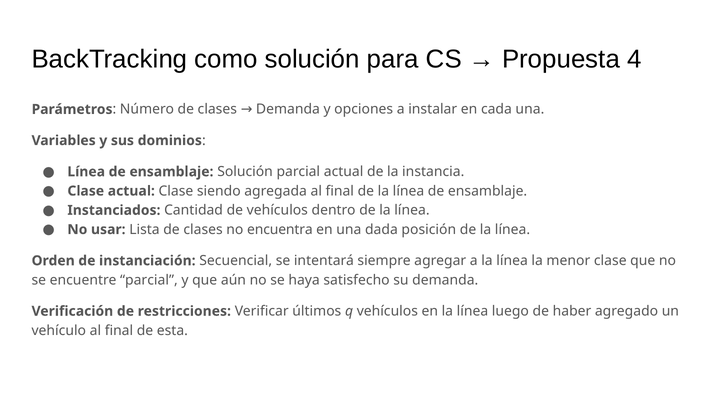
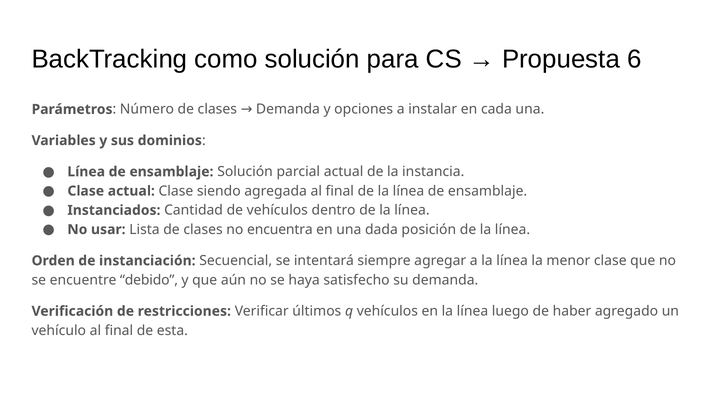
4: 4 -> 6
encuentre parcial: parcial -> debido
